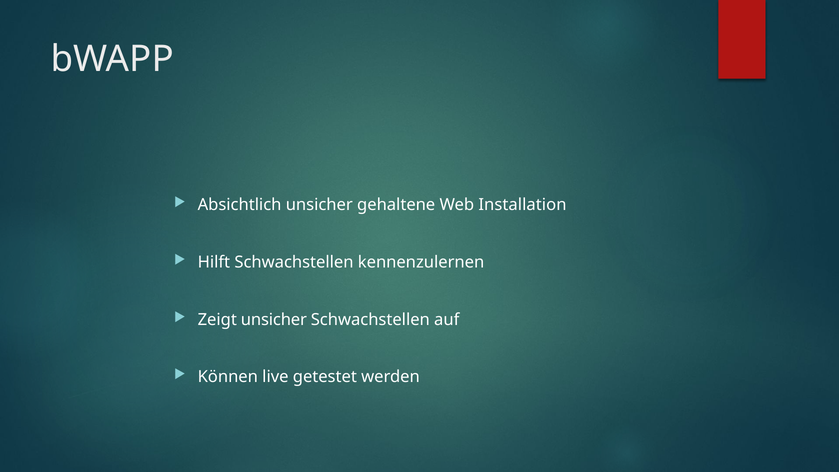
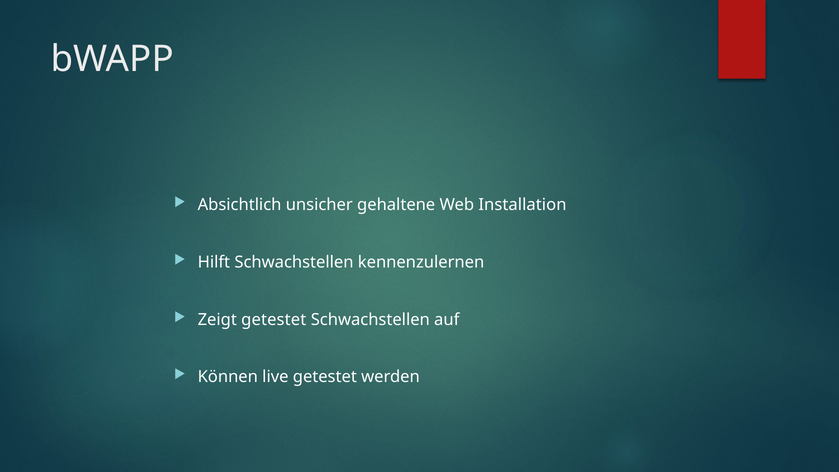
Zeigt unsicher: unsicher -> getestet
